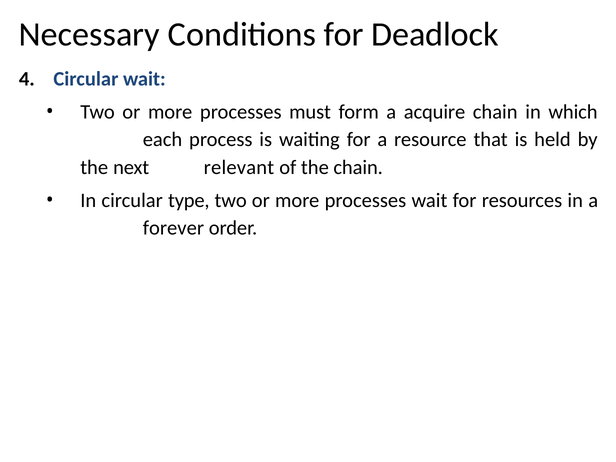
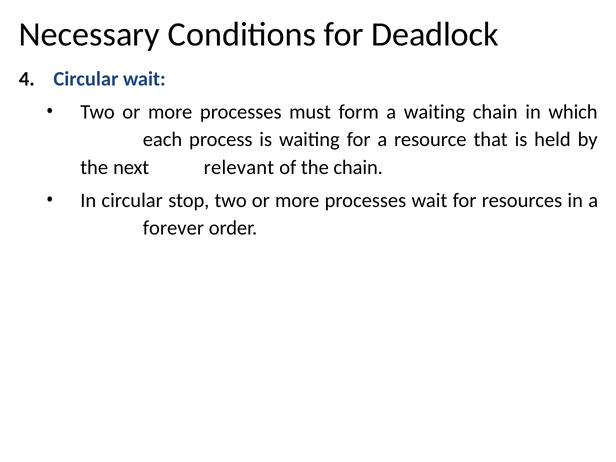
a acquire: acquire -> waiting
type: type -> stop
